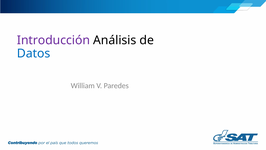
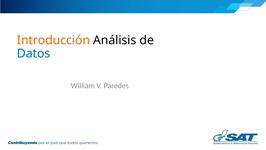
Introducción colour: purple -> orange
